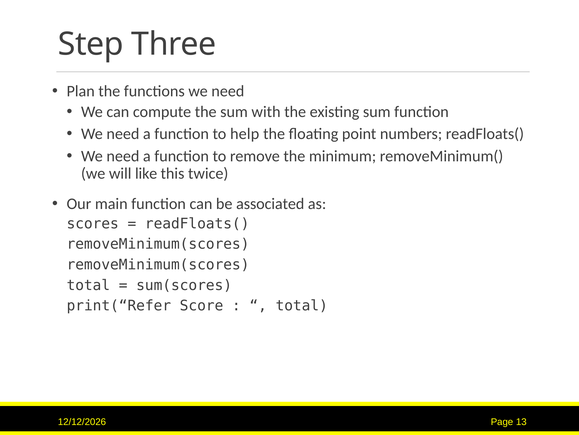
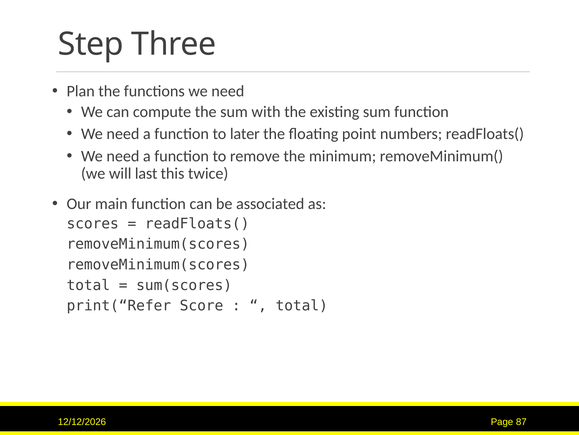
help: help -> later
like: like -> last
13: 13 -> 87
